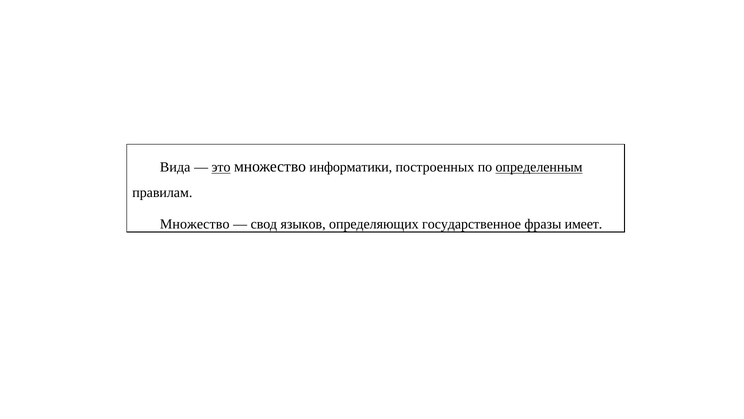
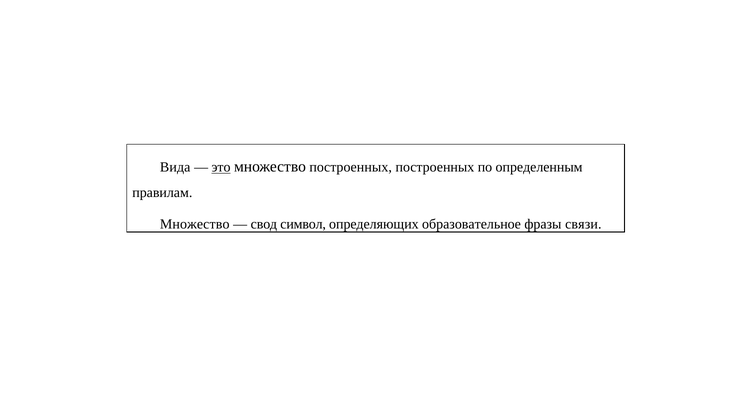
множество информатики: информатики -> построенных
определенным underline: present -> none
языков: языков -> символ
государственное: государственное -> образовательное
имеет: имеет -> связи
